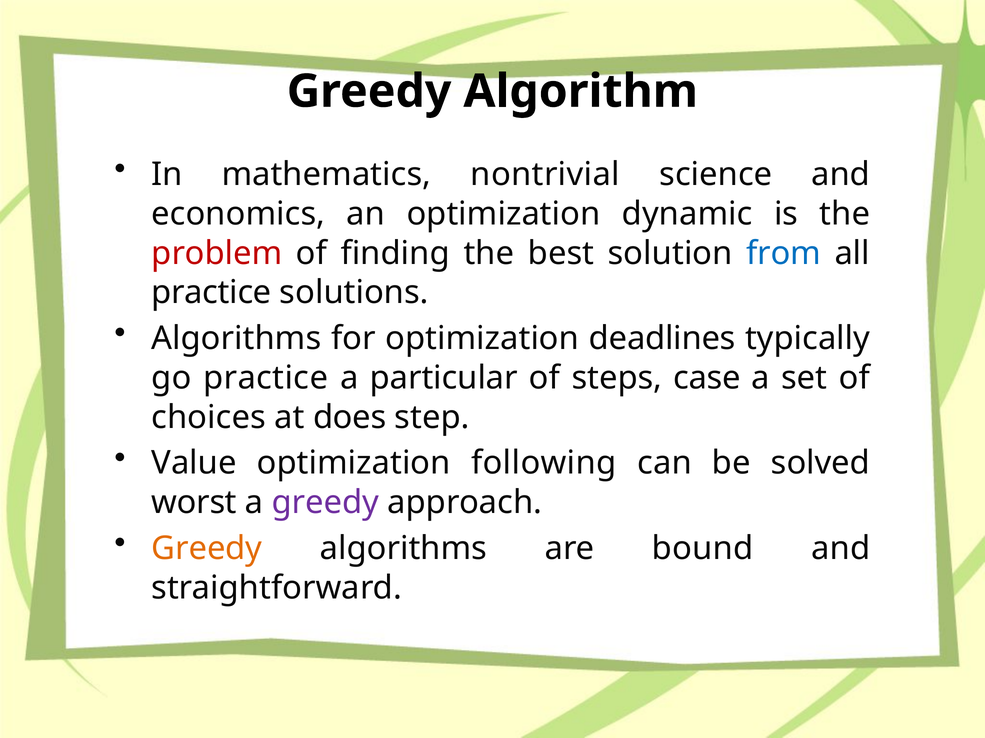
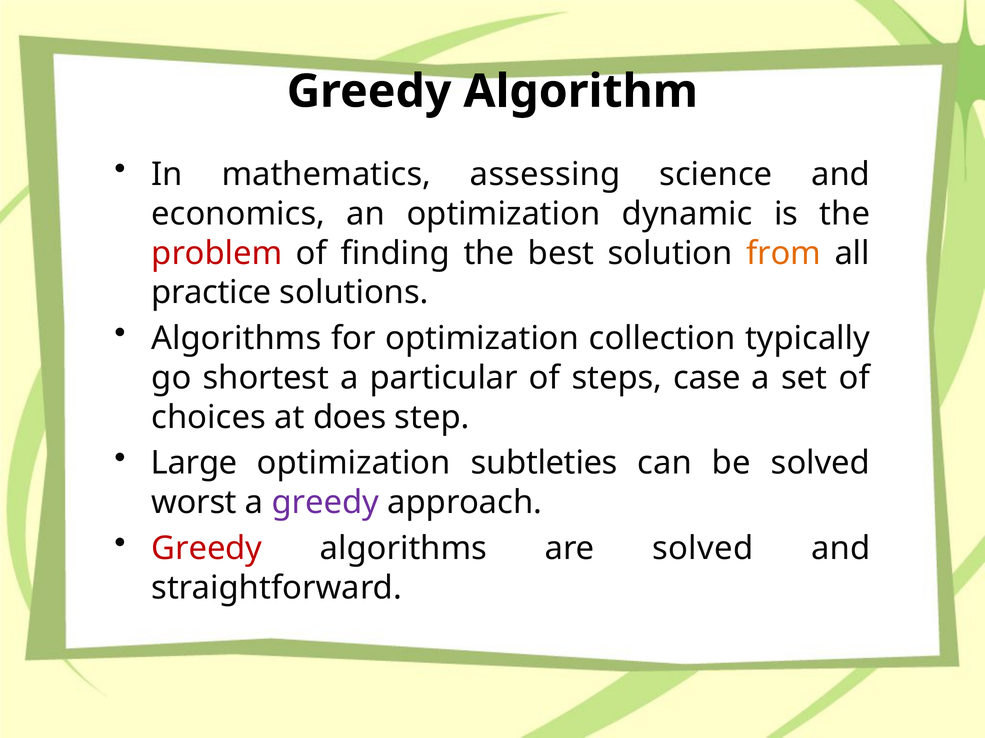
nontrivial: nontrivial -> assessing
from colour: blue -> orange
deadlines: deadlines -> collection
go practice: practice -> shortest
Value: Value -> Large
following: following -> subtleties
Greedy at (207, 549) colour: orange -> red
are bound: bound -> solved
